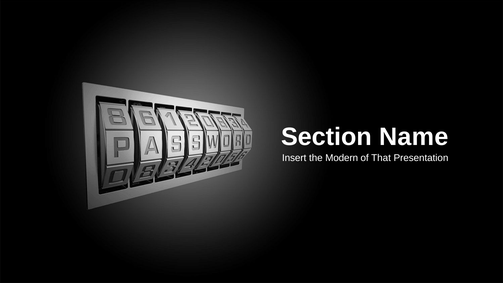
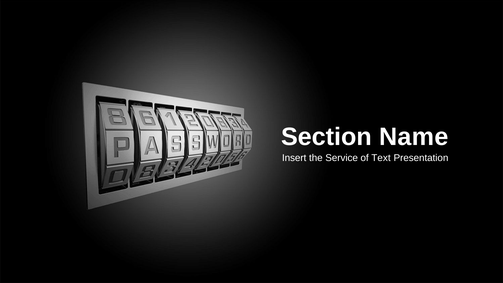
Modern: Modern -> Service
That: That -> Text
